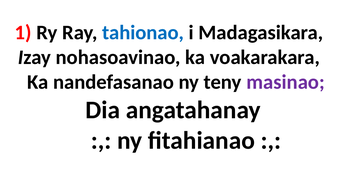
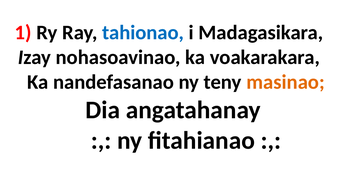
masinao colour: purple -> orange
